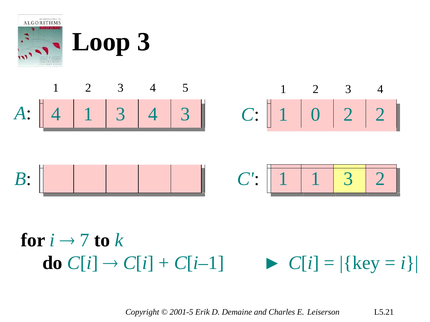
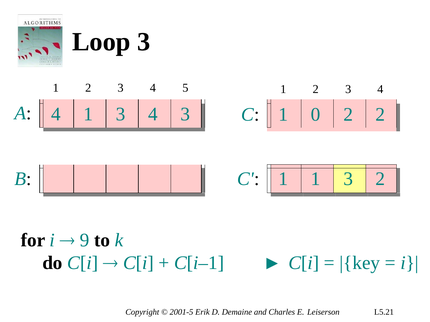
7: 7 -> 9
